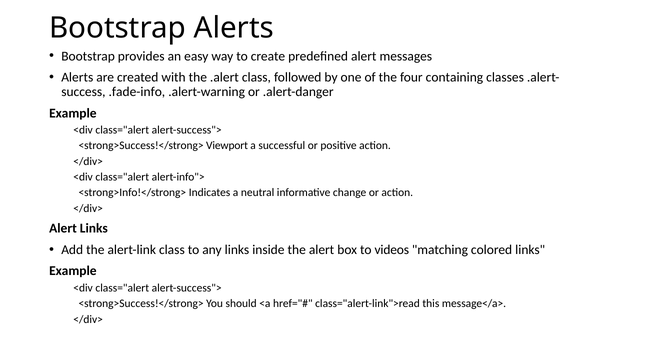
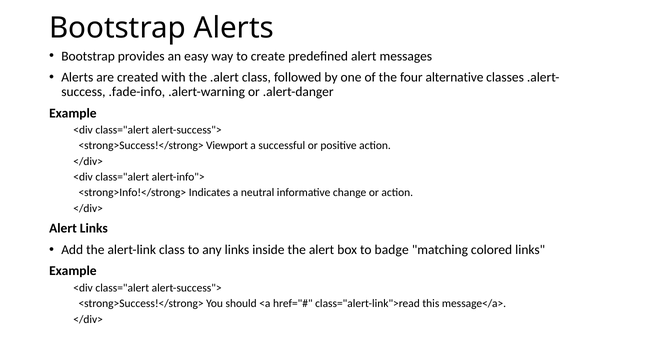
containing: containing -> alternative
videos: videos -> badge
